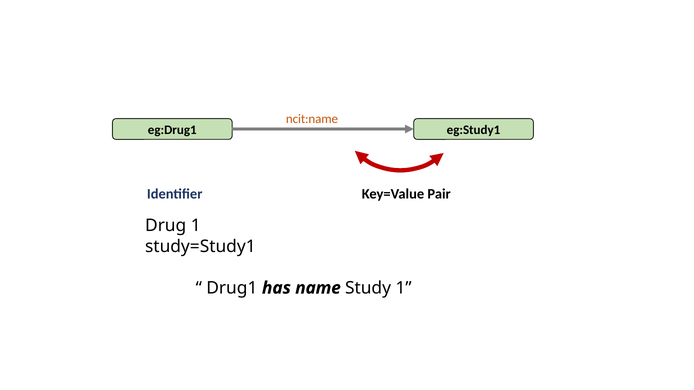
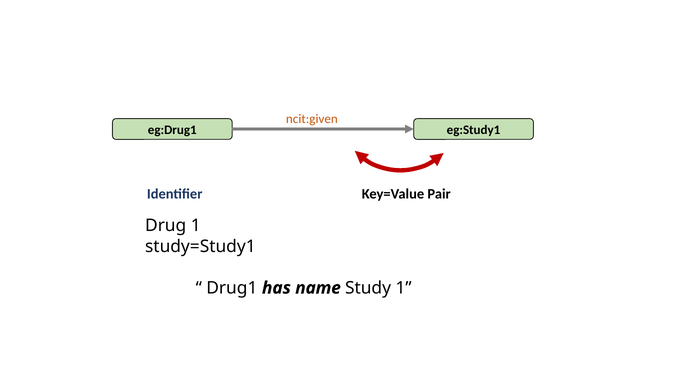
ncit:name: ncit:name -> ncit:given
